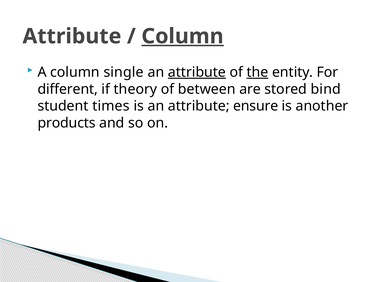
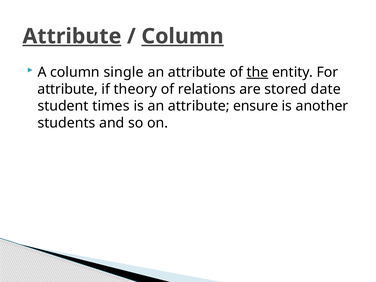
Attribute at (72, 36) underline: none -> present
attribute at (197, 72) underline: present -> none
different at (68, 89): different -> attribute
between: between -> relations
bind: bind -> date
products: products -> students
